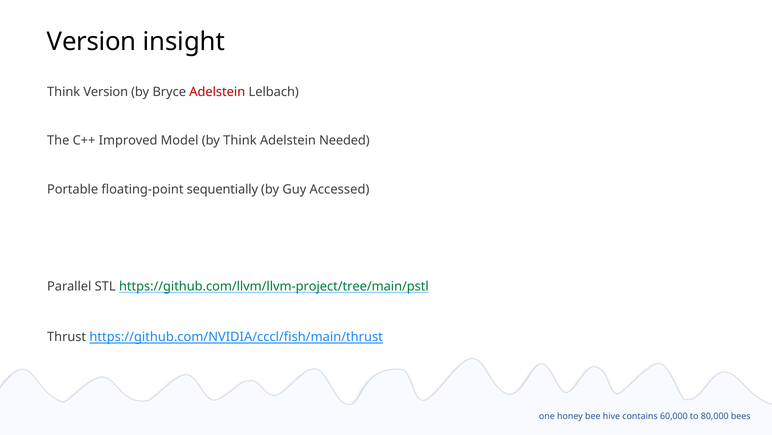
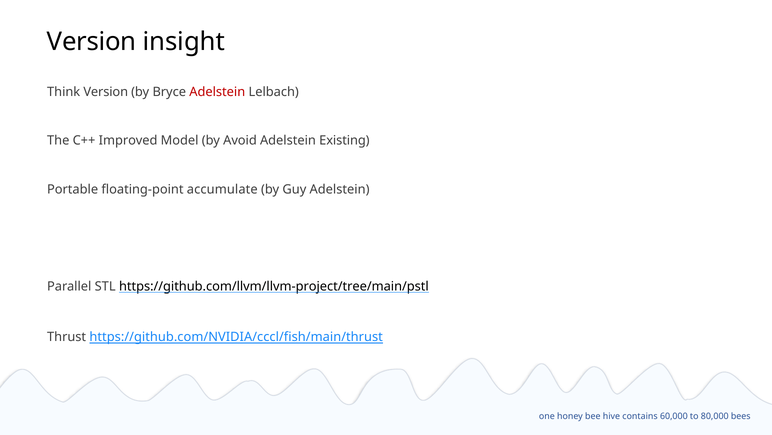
by Think: Think -> Avoid
Needed: Needed -> Existing
sequentially: sequentially -> accumulate
Guy Accessed: Accessed -> Adelstein
https://github.com/llvm/llvm-project/tree/main/pstl colour: green -> black
